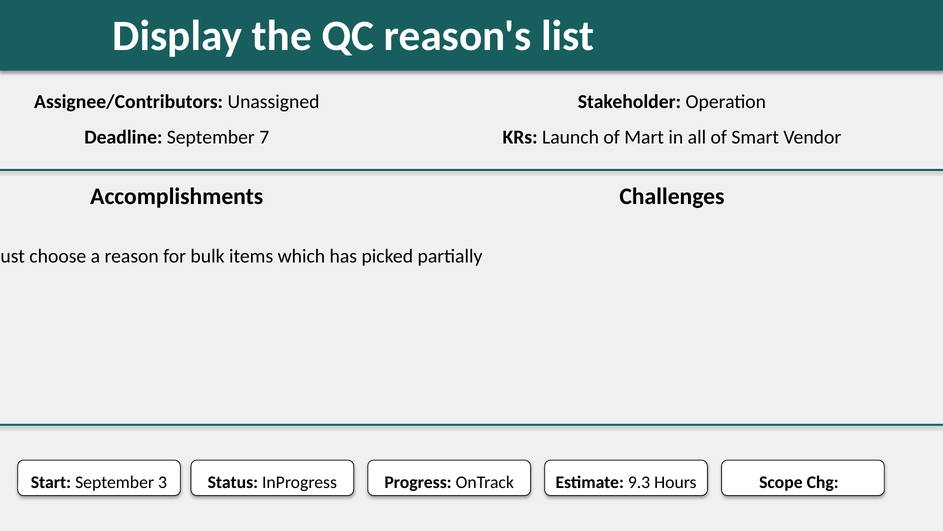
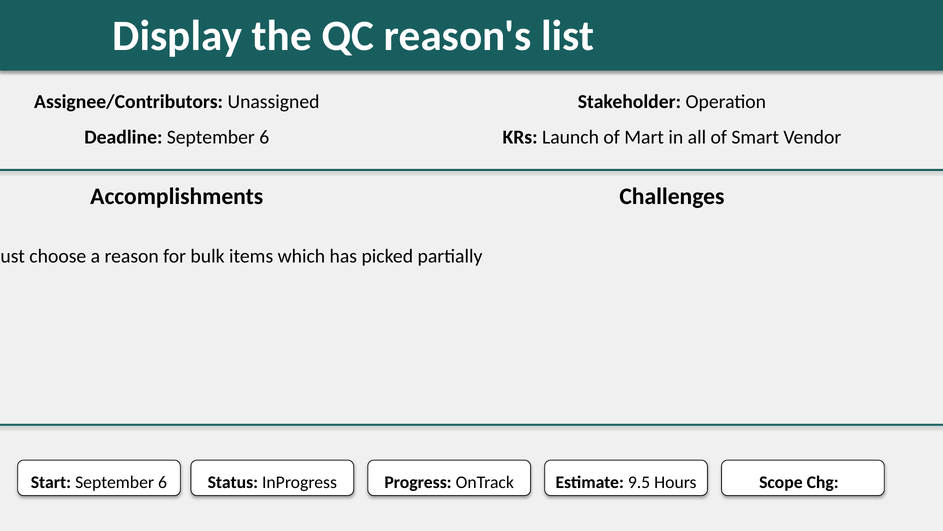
Deadline September 7: 7 -> 6
Start September 3: 3 -> 6
9.3: 9.3 -> 9.5
